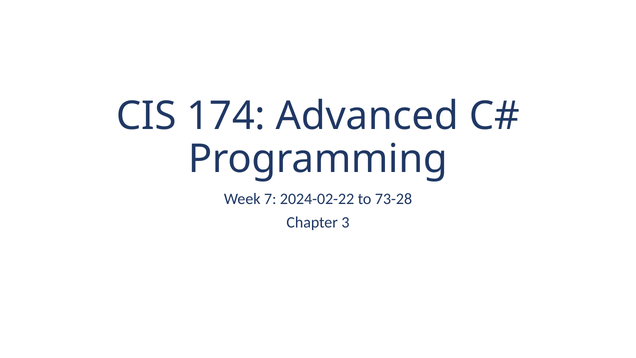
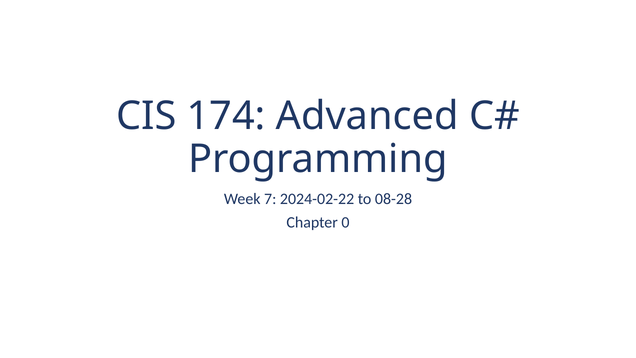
73-28: 73-28 -> 08-28
3: 3 -> 0
